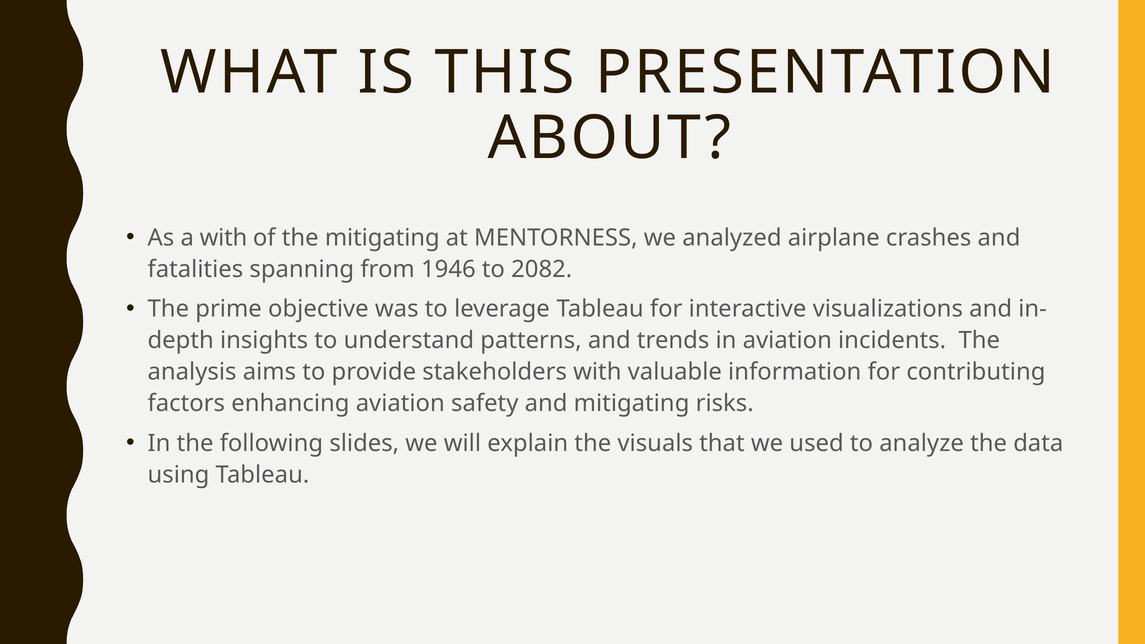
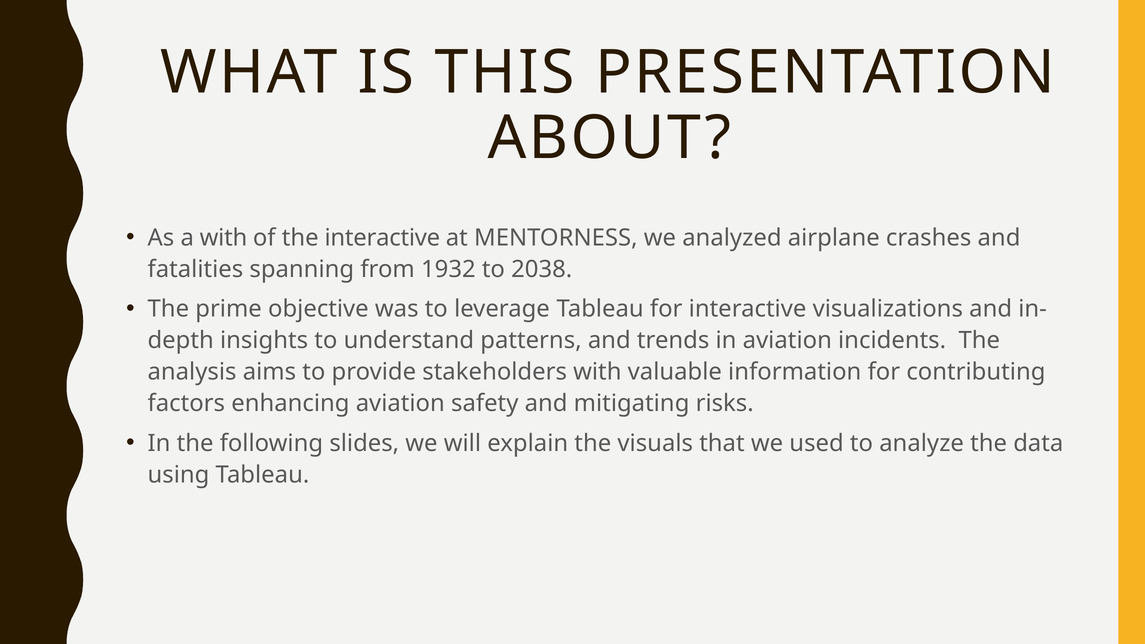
the mitigating: mitigating -> interactive
1946: 1946 -> 1932
2082: 2082 -> 2038
